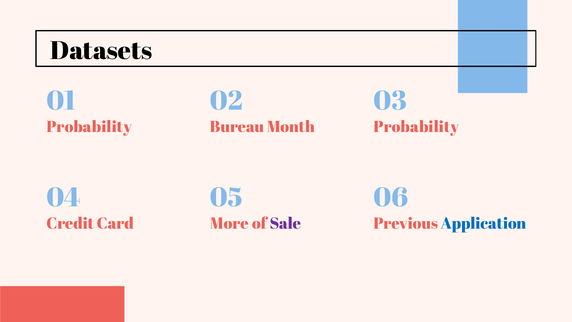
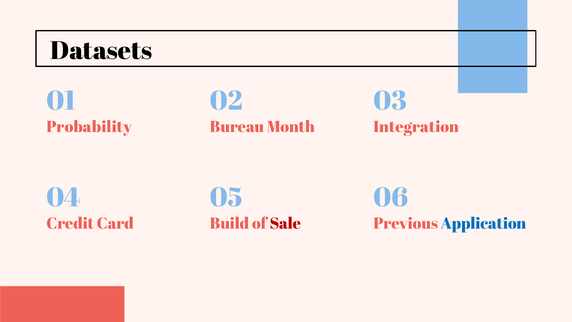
Probability at (416, 127): Probability -> Integration
More: More -> Build
Sale colour: purple -> red
